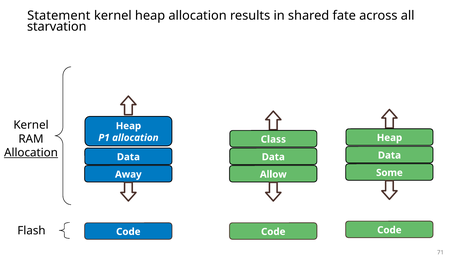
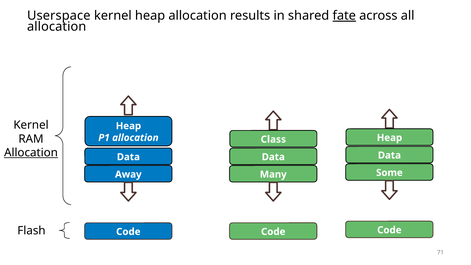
Statement: Statement -> Userspace
fate underline: none -> present
starvation at (57, 27): starvation -> allocation
Allow: Allow -> Many
